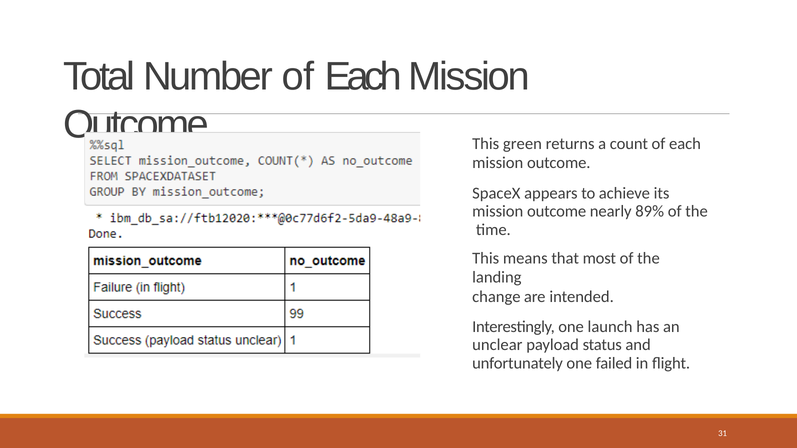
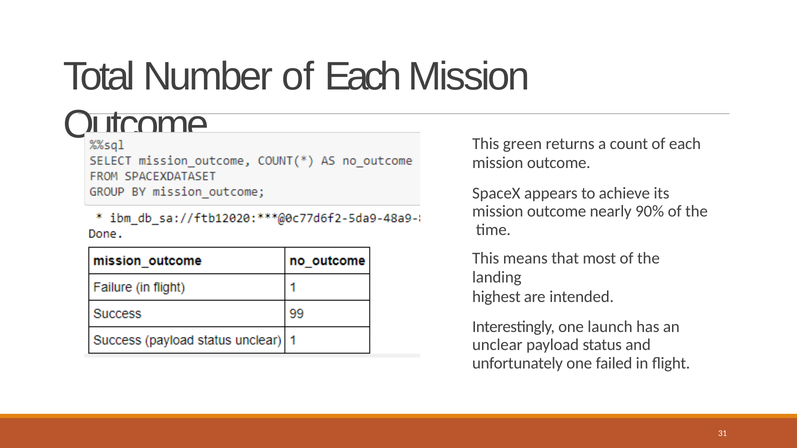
89%: 89% -> 90%
change: change -> highest
